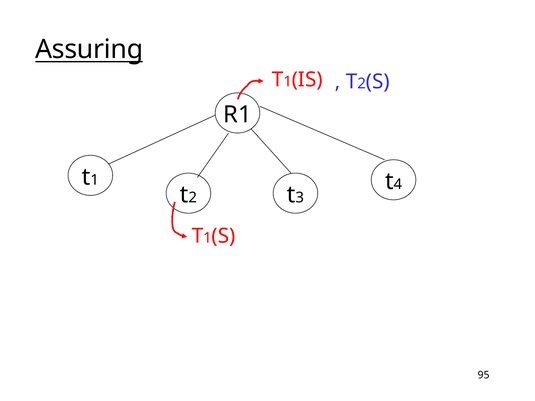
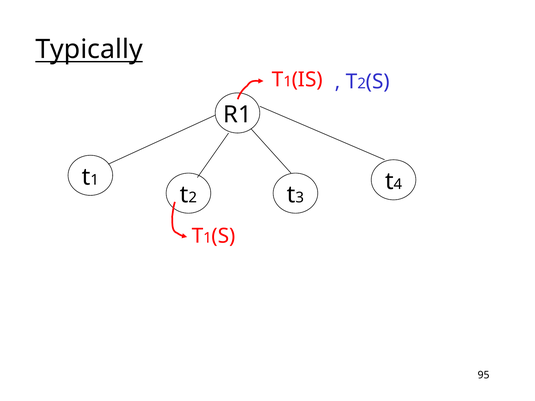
Assuring: Assuring -> Typically
